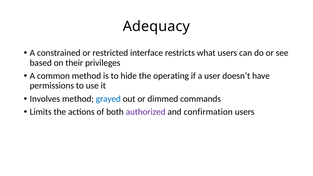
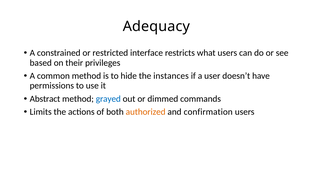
operating: operating -> instances
Involves: Involves -> Abstract
authorized colour: purple -> orange
